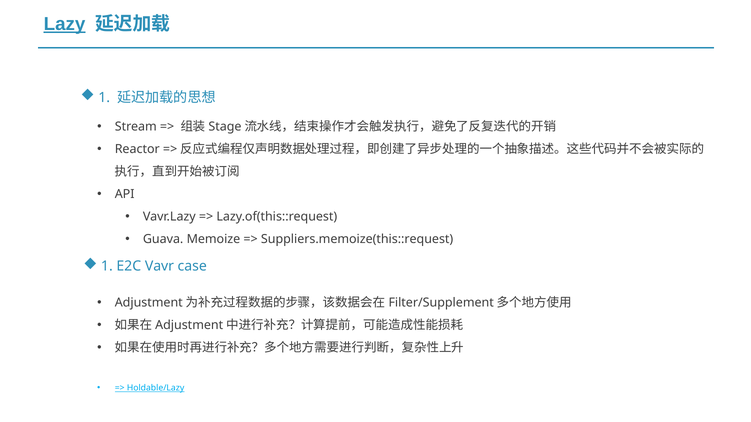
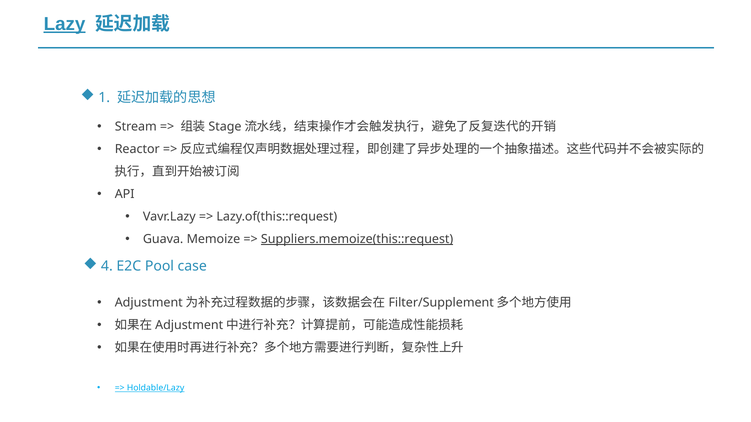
Suppliers.memoize(this::request underline: none -> present
1 at (107, 267): 1 -> 4
Vavr: Vavr -> Pool
